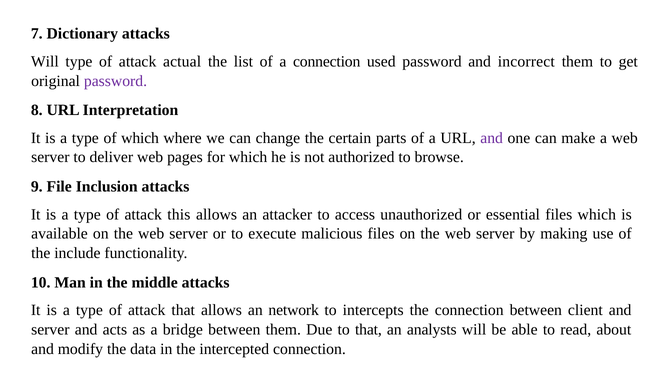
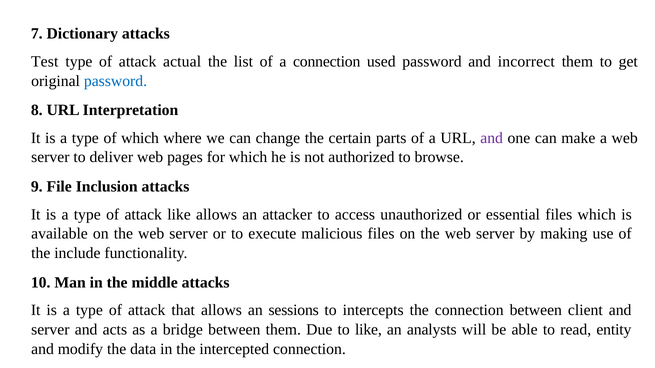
Will at (45, 62): Will -> Test
password at (116, 81) colour: purple -> blue
attack this: this -> like
network: network -> sessions
to that: that -> like
about: about -> entity
